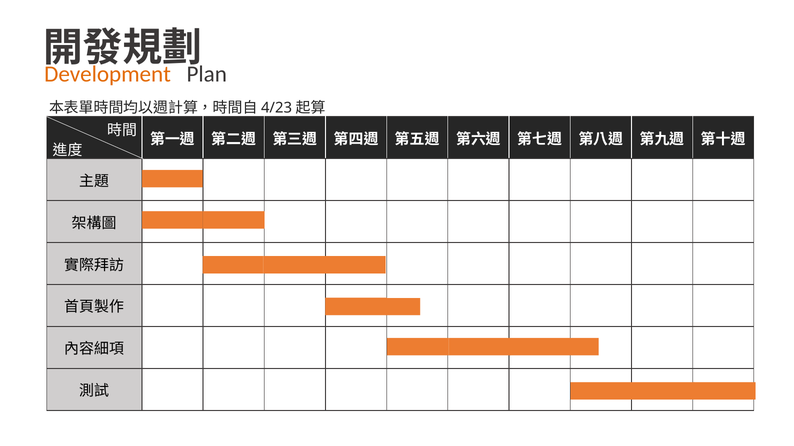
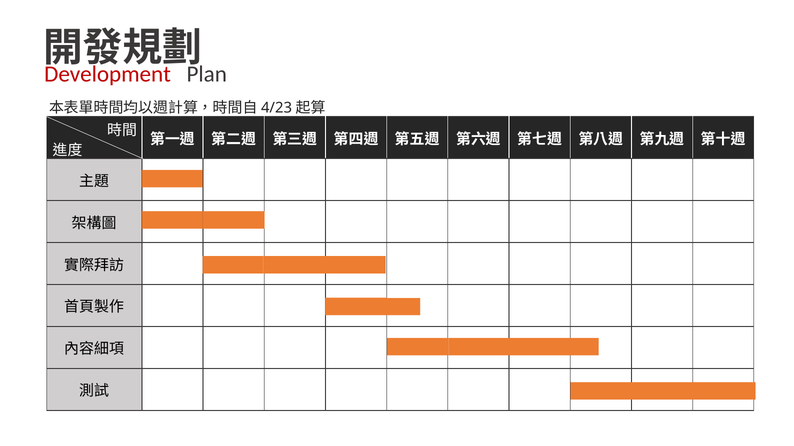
Development colour: orange -> red
